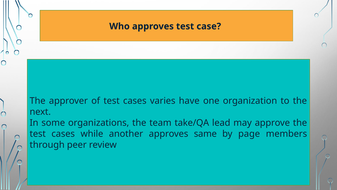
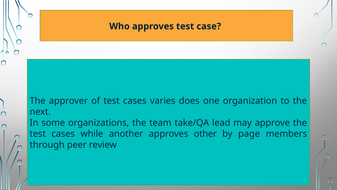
have: have -> does
same: same -> other
